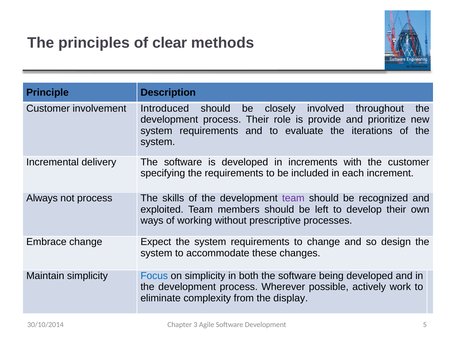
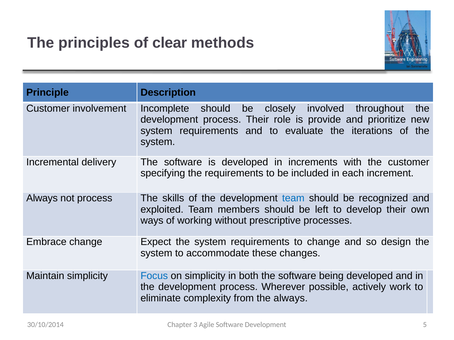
Introduced: Introduced -> Incomplete
team at (293, 199) colour: purple -> blue
the display: display -> always
